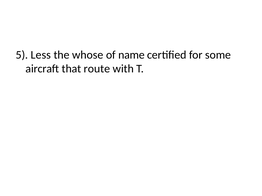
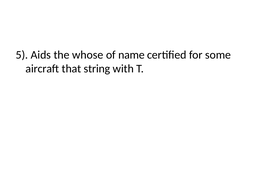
Less: Less -> Aids
route: route -> string
